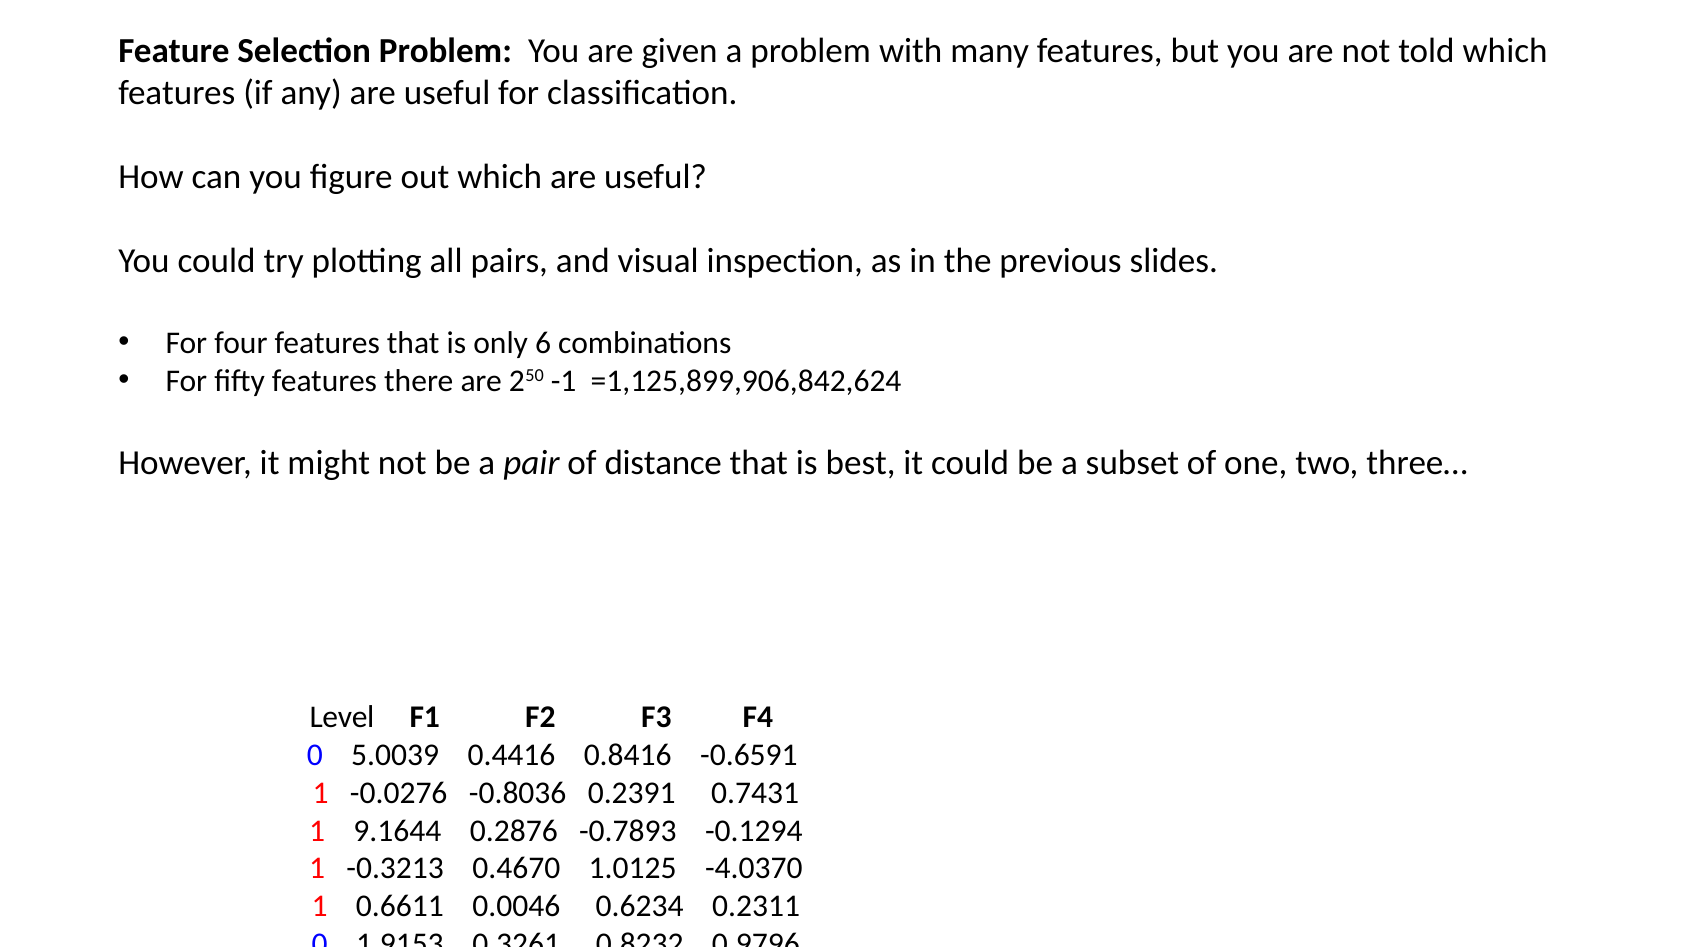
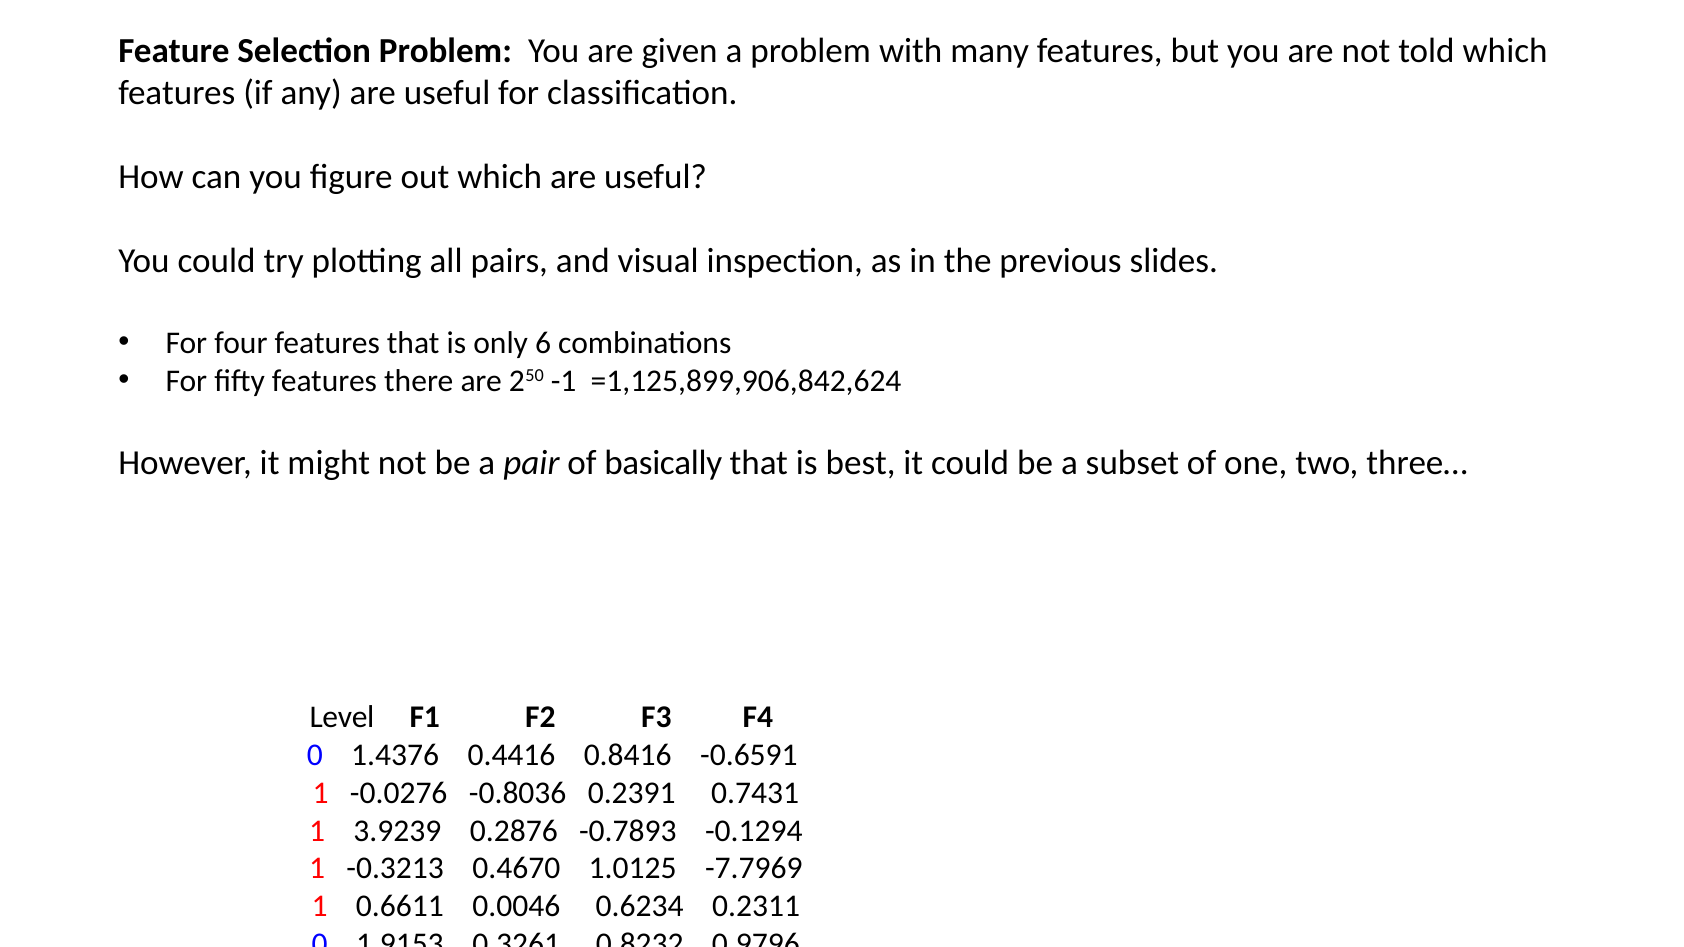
distance: distance -> basically
5.0039: 5.0039 -> 1.4376
9.1644: 9.1644 -> 3.9239
-4.0370: -4.0370 -> -7.7969
